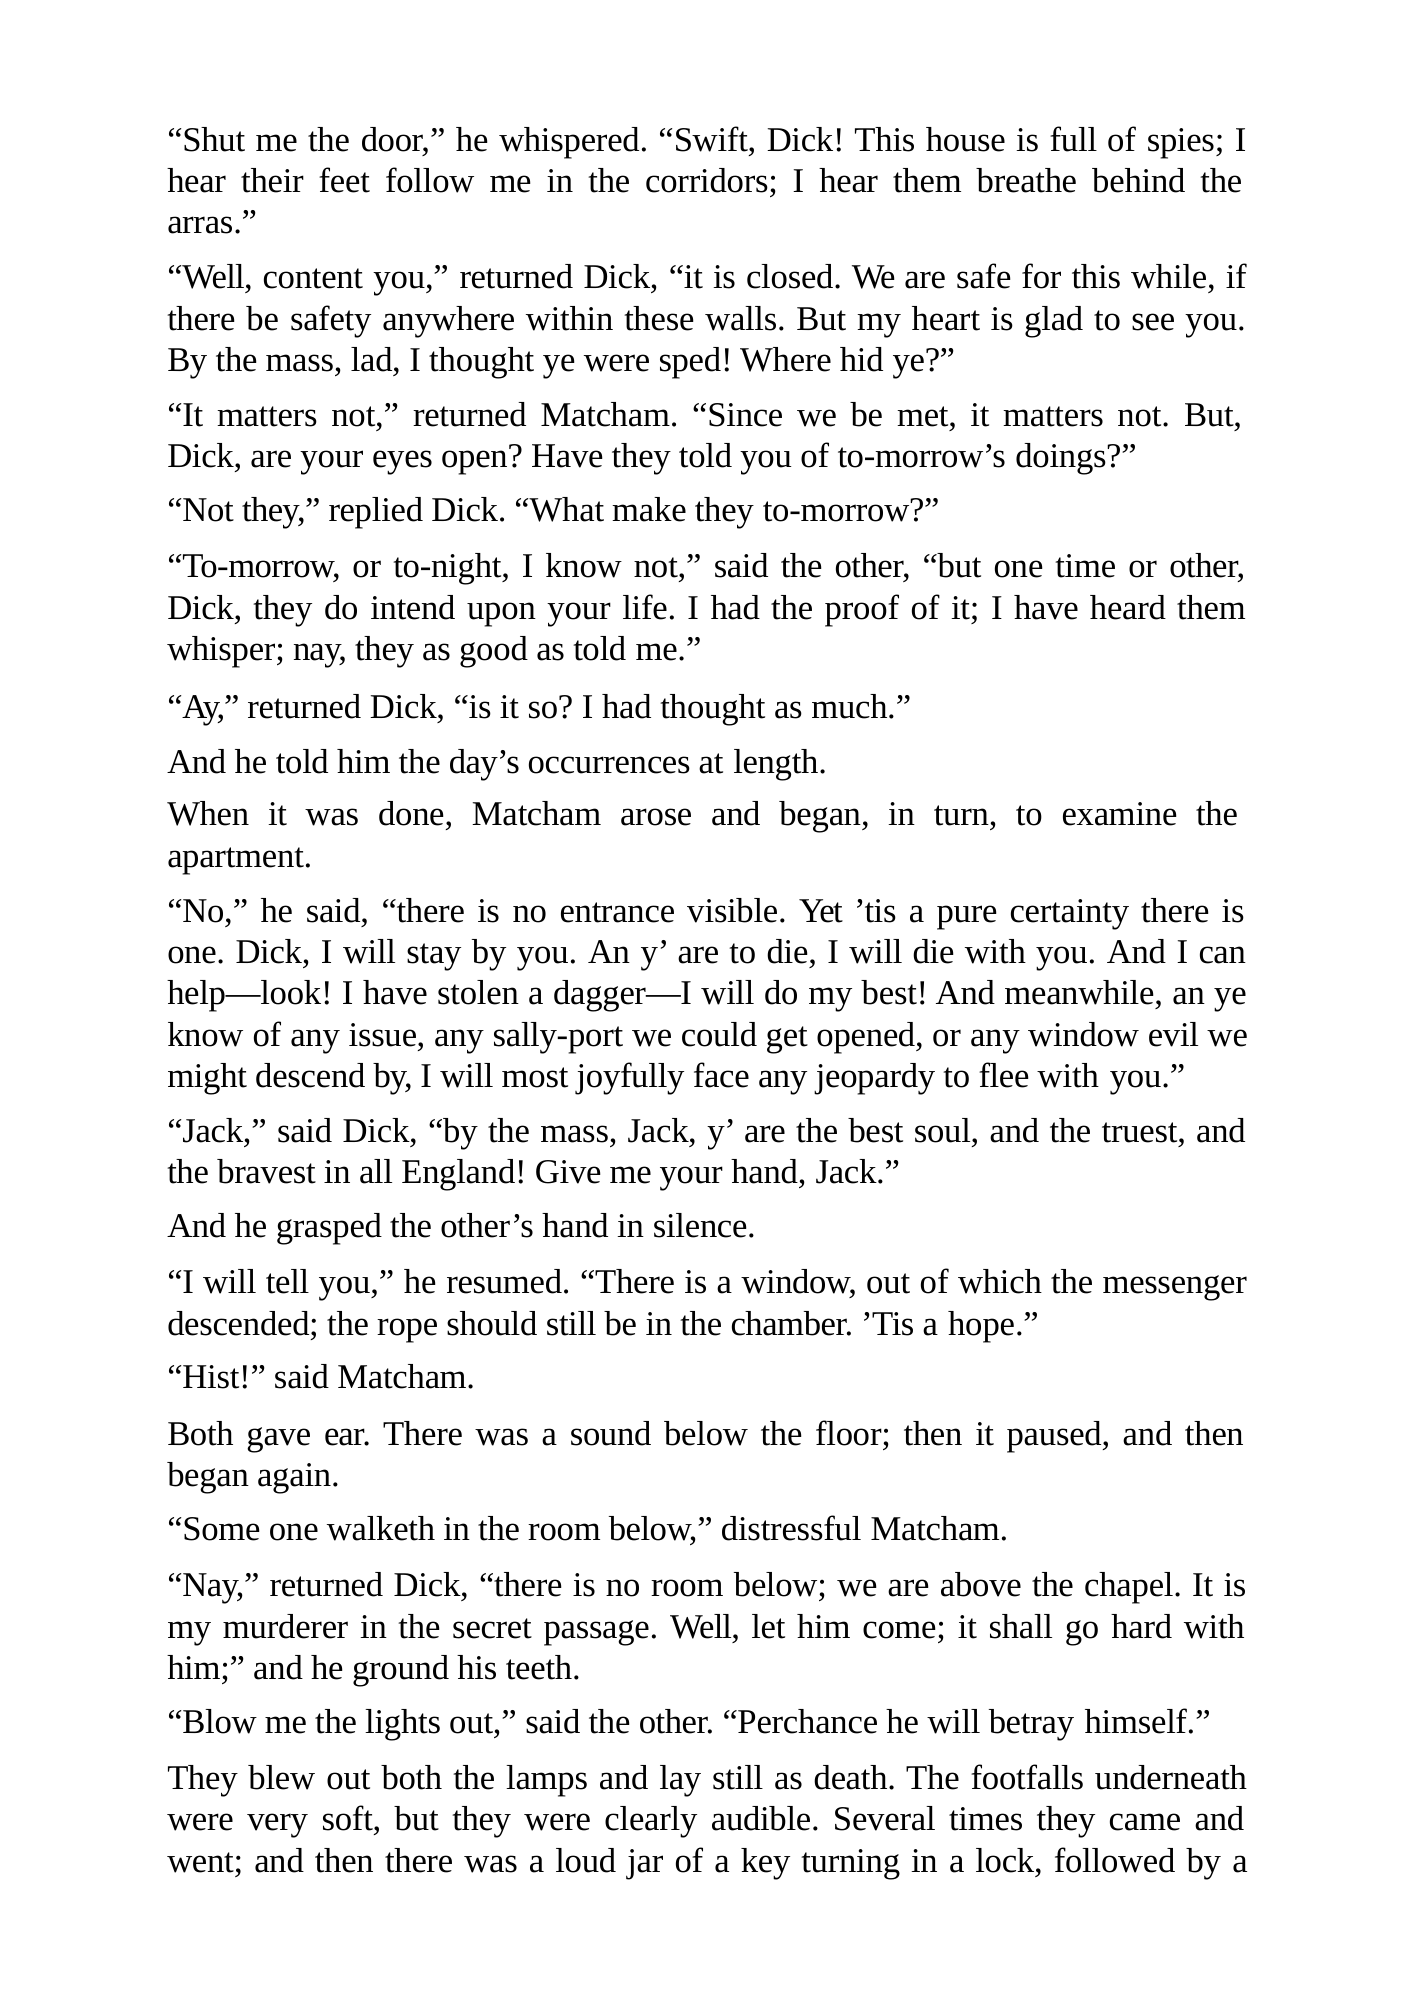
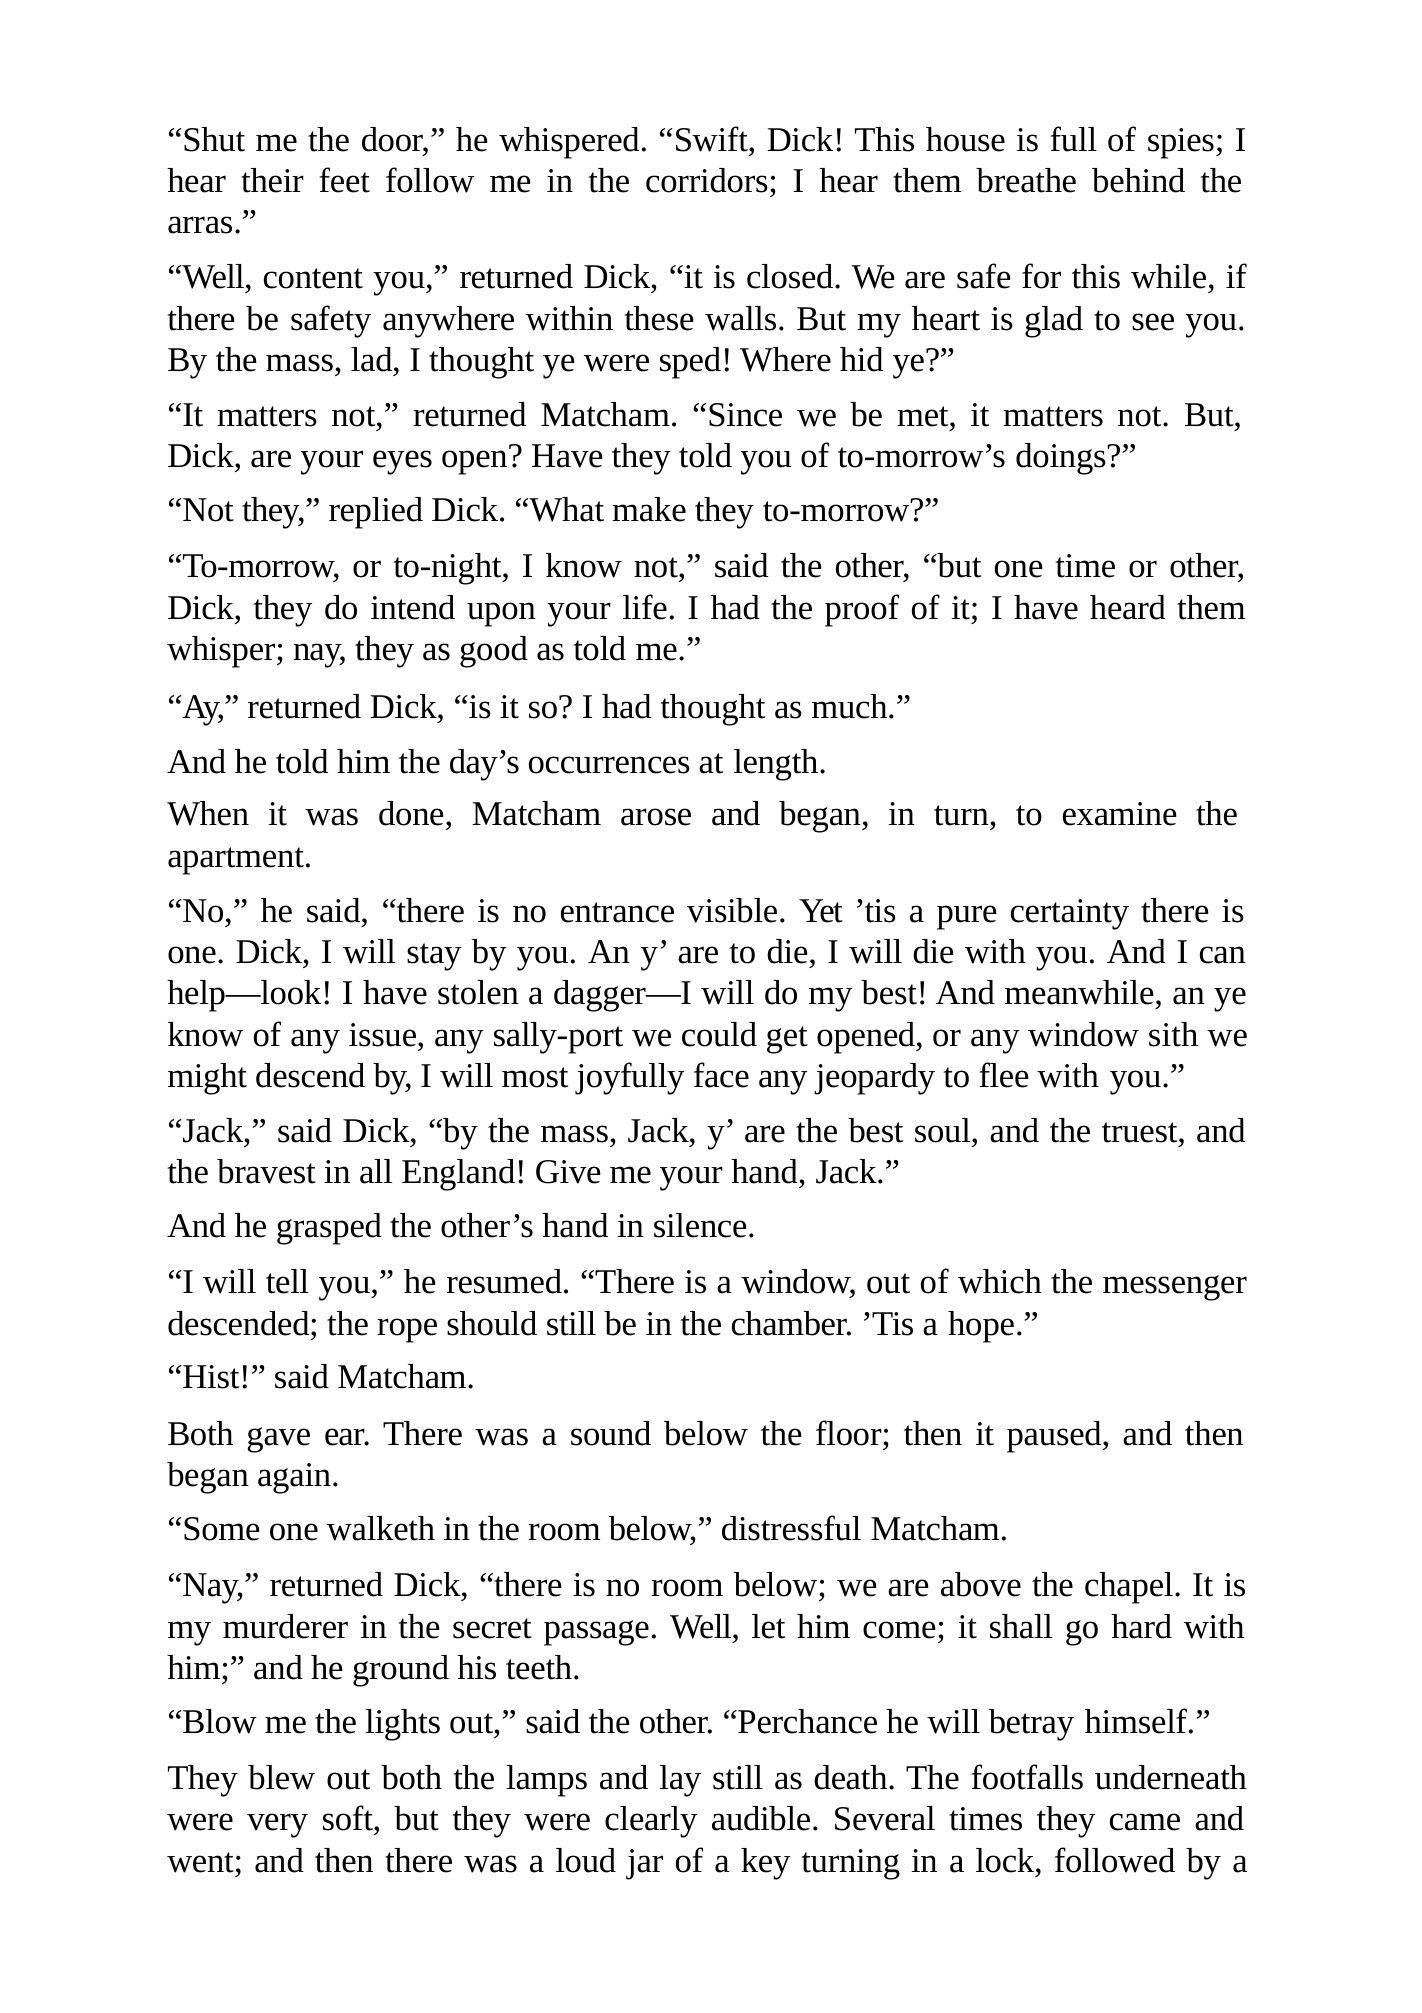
evil: evil -> sith
